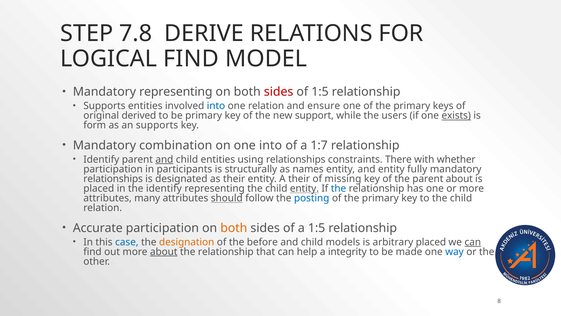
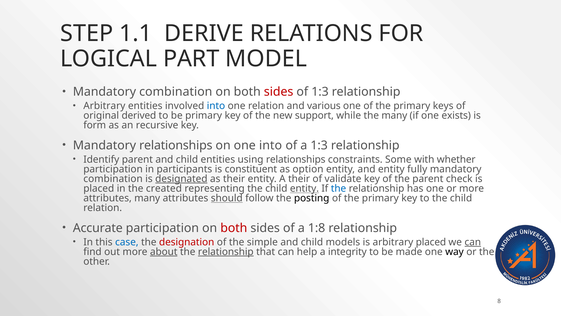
7.8: 7.8 -> 1.1
LOGICAL FIND: FIND -> PART
representing at (176, 92): representing -> combination
of 1:5: 1:5 -> 1:3
Supports at (104, 106): Supports -> Arbitrary
ensure: ensure -> various
the users: users -> many
exists underline: present -> none
an supports: supports -> recursive
Mandatory combination: combination -> relationships
a 1:7: 1:7 -> 1:3
and at (164, 159) underline: present -> none
There: There -> Some
structurally: structurally -> constituent
names: names -> option
relationships at (113, 179): relationships -> combination
designated underline: none -> present
missing: missing -> validate
parent about: about -> check
the identify: identify -> created
posting colour: blue -> black
both at (234, 228) colour: orange -> red
a 1:5: 1:5 -> 1:8
designation colour: orange -> red
before: before -> simple
relationship at (226, 251) underline: none -> present
way colour: blue -> black
